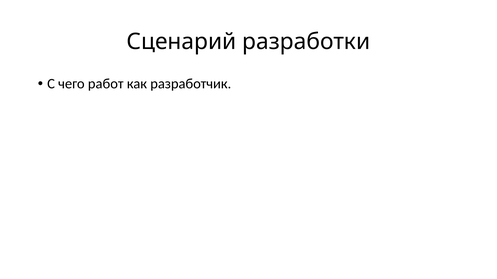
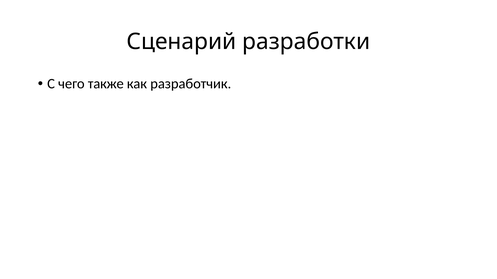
работ: работ -> также
